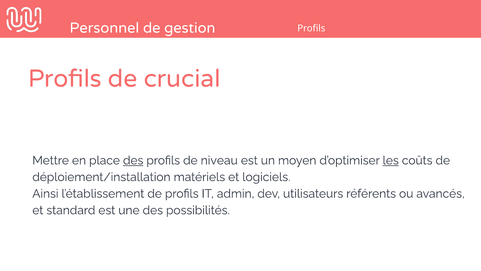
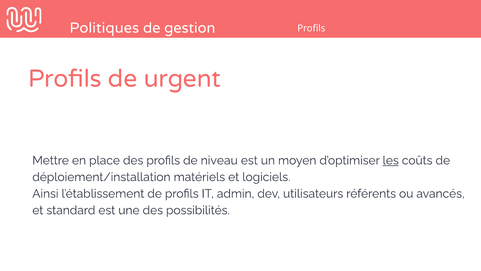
Personnel: Personnel -> Politiques
crucial: crucial -> urgent
des at (133, 160) underline: present -> none
